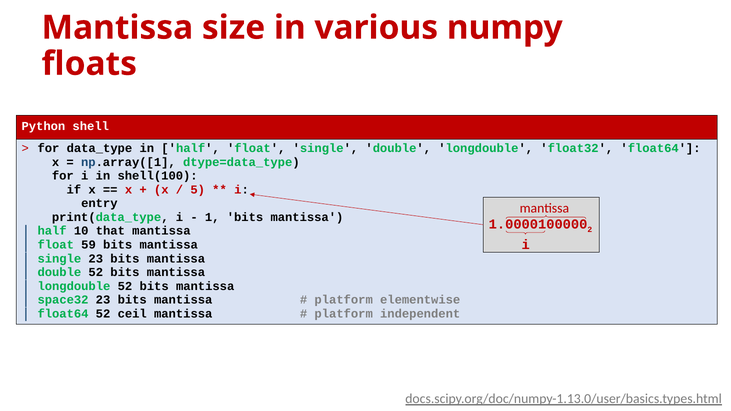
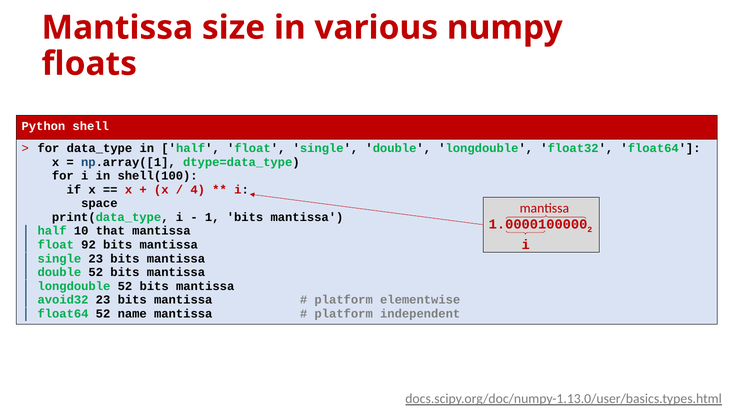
5: 5 -> 4
entry: entry -> space
59: 59 -> 92
space32: space32 -> avoid32
ceil: ceil -> name
